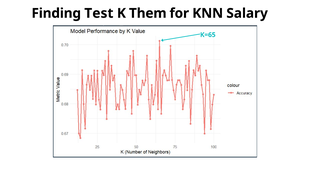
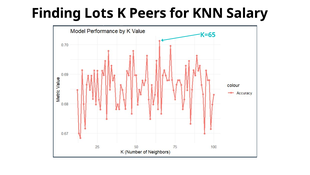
Test: Test -> Lots
Them: Them -> Peers
